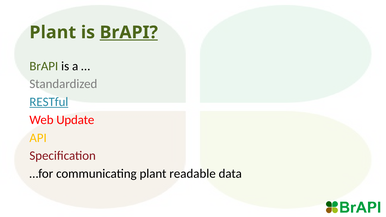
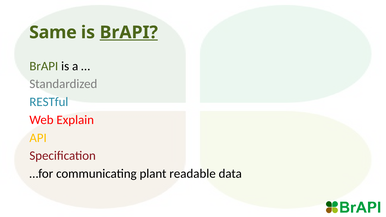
Plant at (53, 32): Plant -> Same
RESTful underline: present -> none
Update: Update -> Explain
